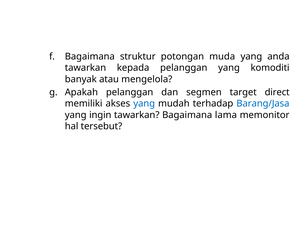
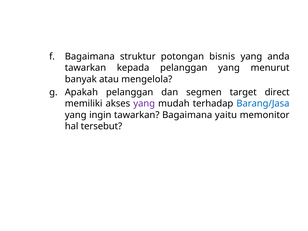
muda: muda -> bisnis
komoditi: komoditi -> menurut
yang at (144, 104) colour: blue -> purple
lama: lama -> yaitu
